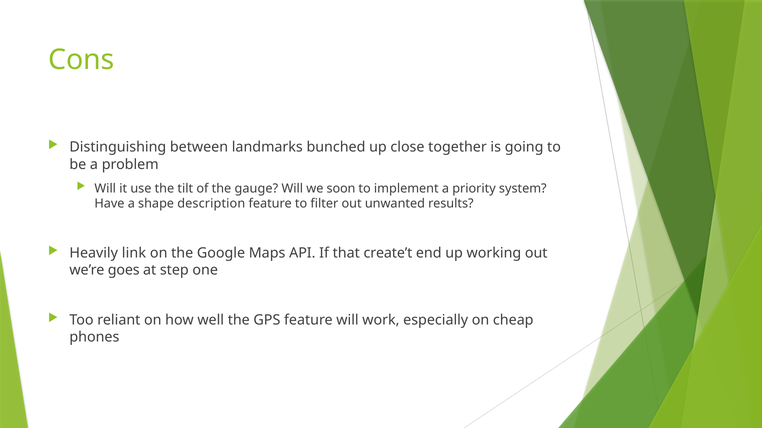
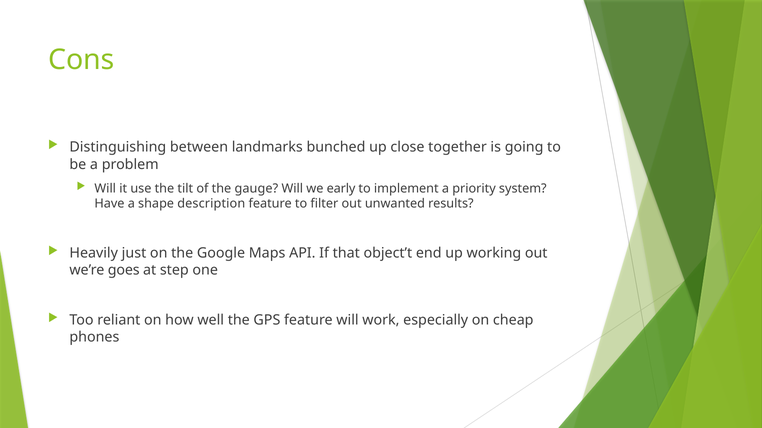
soon: soon -> early
link: link -> just
create’t: create’t -> object’t
